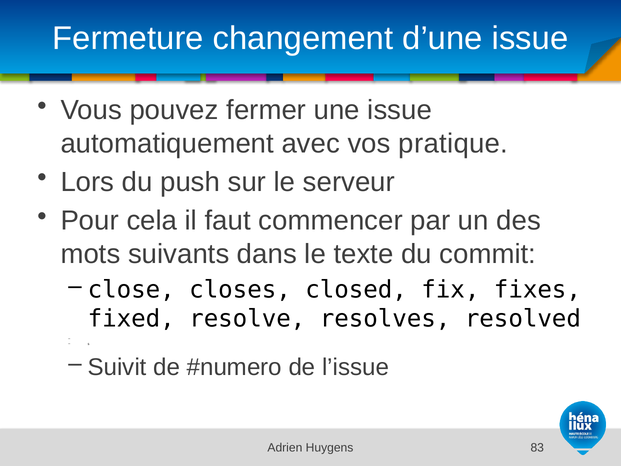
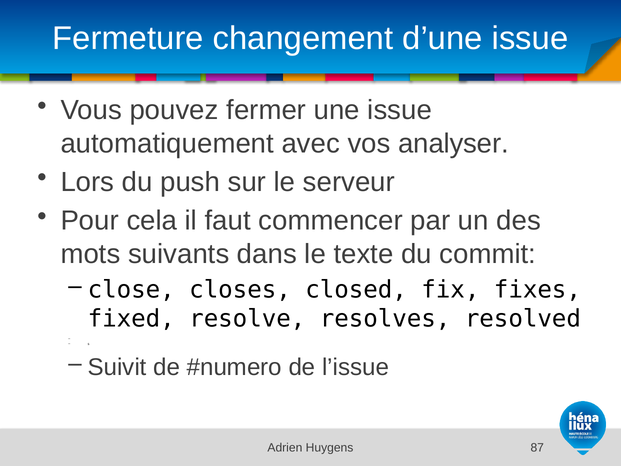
pratique: pratique -> analyser
83: 83 -> 87
